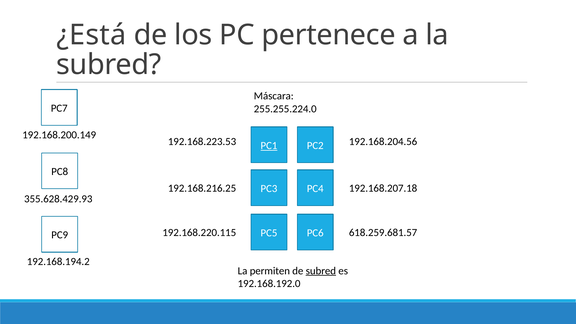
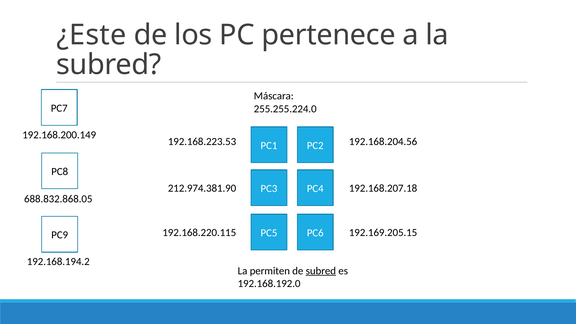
¿Está: ¿Está -> ¿Este
PC1 underline: present -> none
192.168.216.25: 192.168.216.25 -> 212.974.381.90
355.628.429.93: 355.628.429.93 -> 688.832.868.05
618.259.681.57: 618.259.681.57 -> 192.169.205.15
